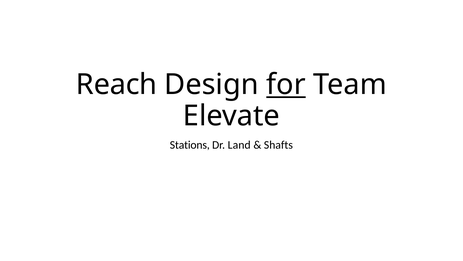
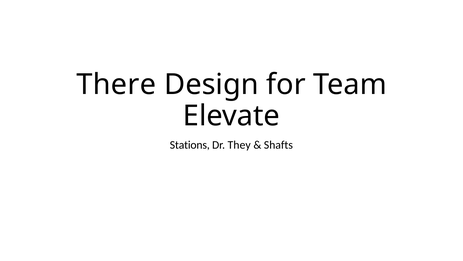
Reach: Reach -> There
for underline: present -> none
Land: Land -> They
